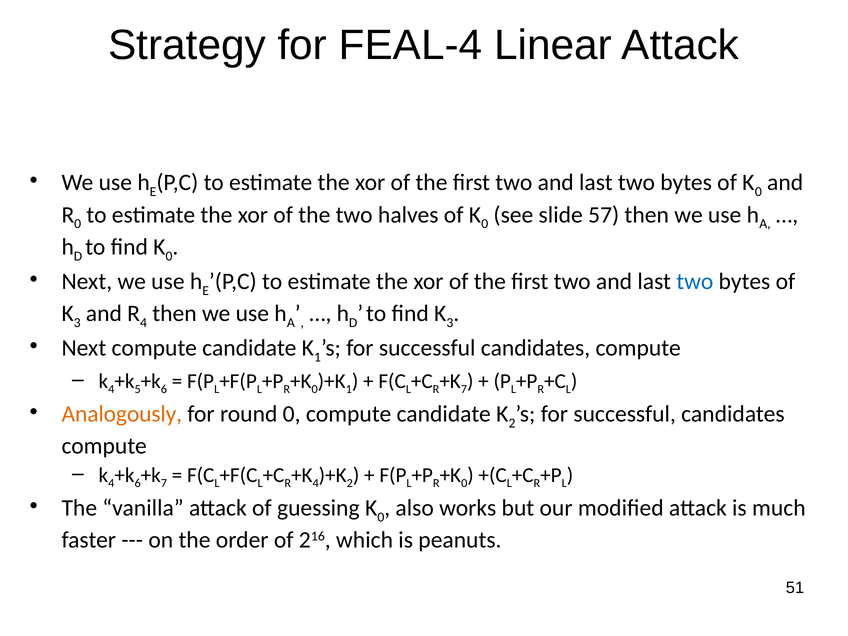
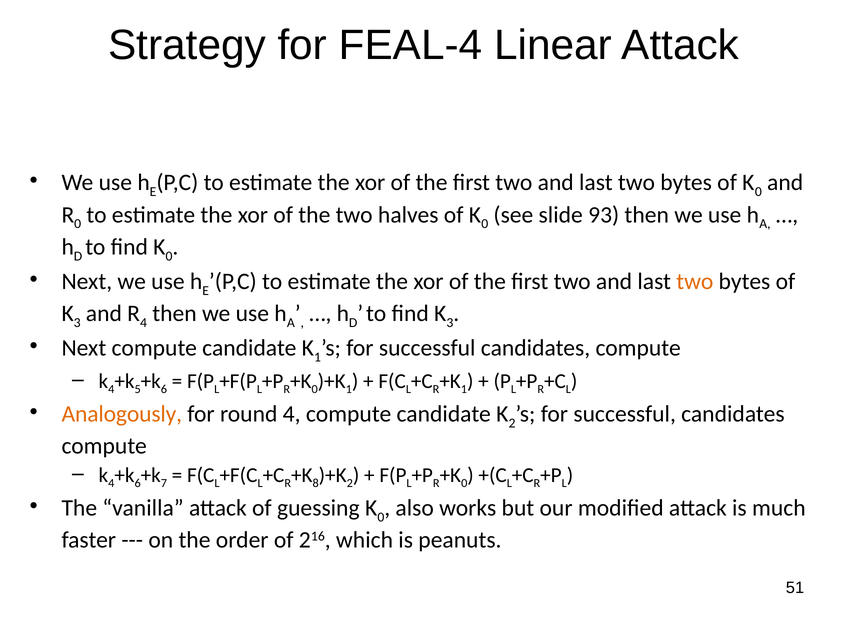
57: 57 -> 93
two at (695, 281) colour: blue -> orange
7 at (464, 389): 7 -> 1
round 0: 0 -> 4
4 at (316, 483): 4 -> 8
